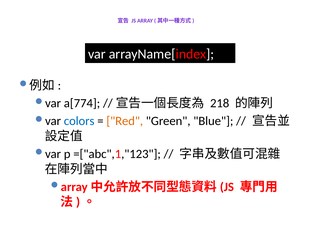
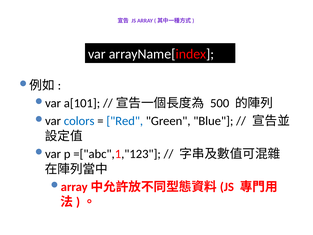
a[774: a[774 -> a[101
218: 218 -> 500
Red colour: orange -> blue
